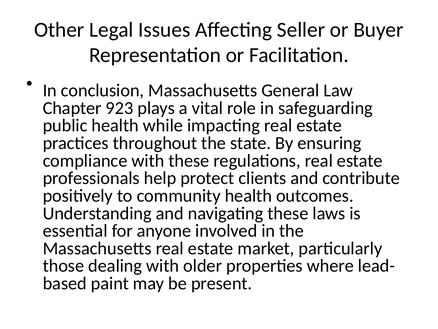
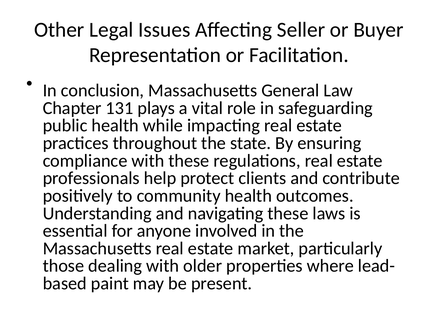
923: 923 -> 131
